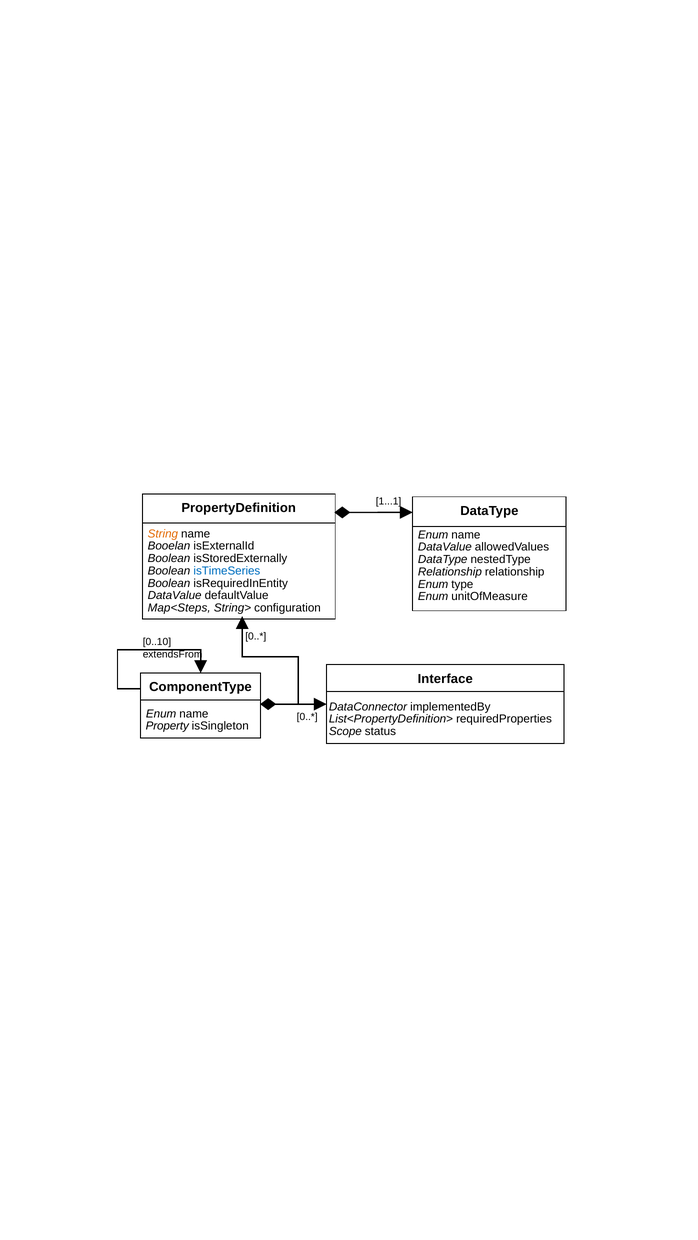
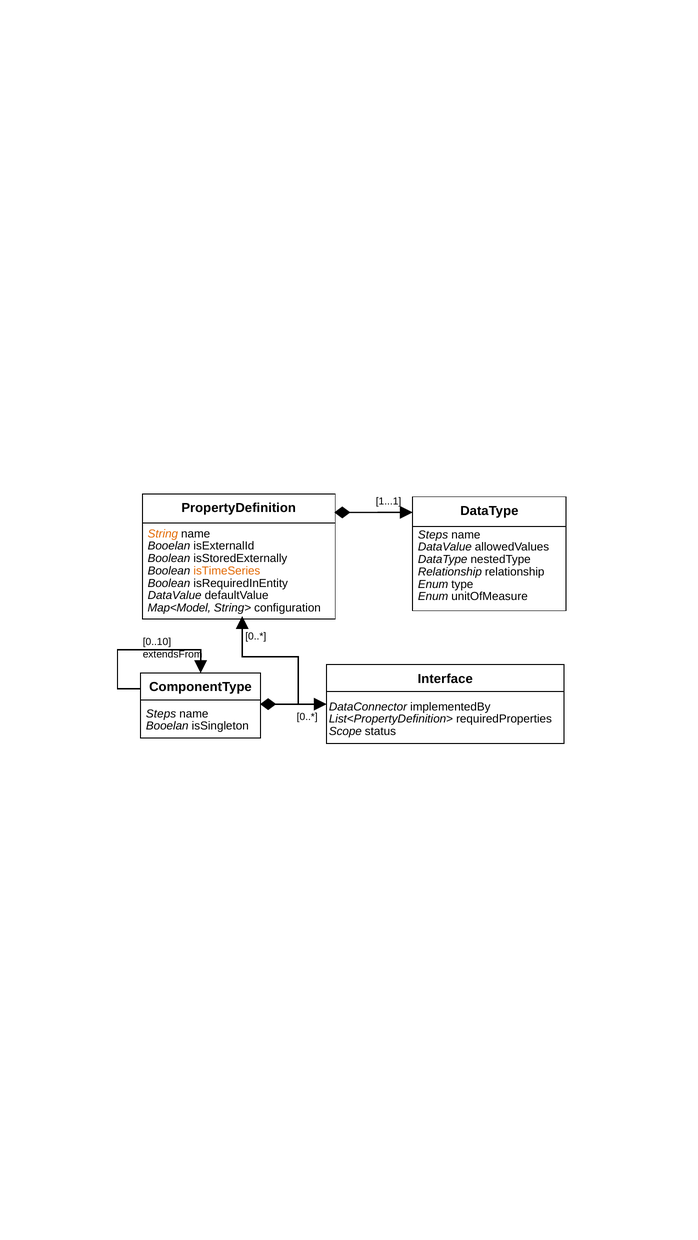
Enum at (433, 535): Enum -> Steps
isTimeSeries colour: blue -> orange
Map<Steps: Map<Steps -> Map<Model
Enum at (161, 714): Enum -> Steps
Property at (167, 727): Property -> Booelan
